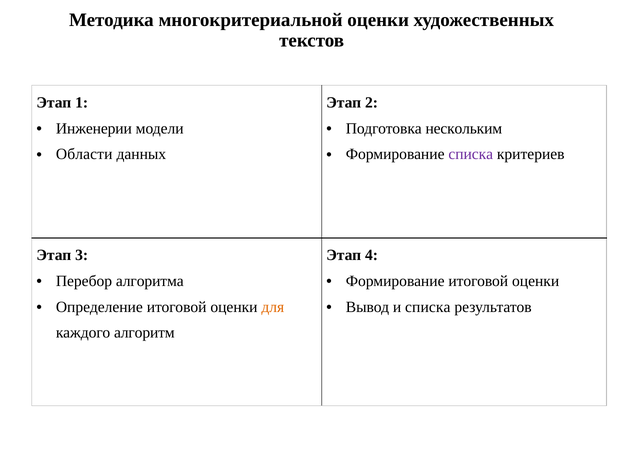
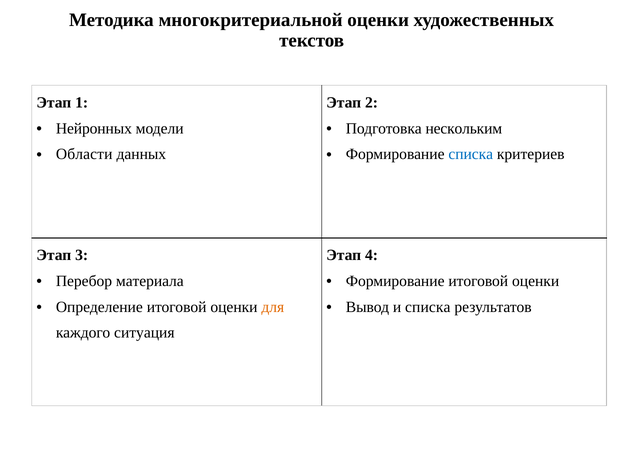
Инженерии: Инженерии -> Нейронных
списка at (471, 154) colour: purple -> blue
алгоритма: алгоритма -> материала
алгоритм: алгоритм -> ситуация
